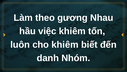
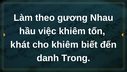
luôn: luôn -> khát
Nhóm: Nhóm -> Trong
